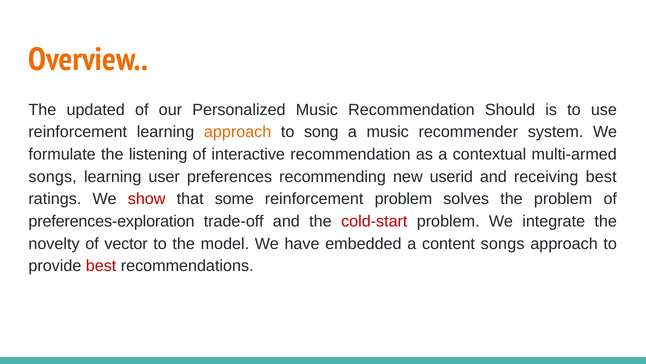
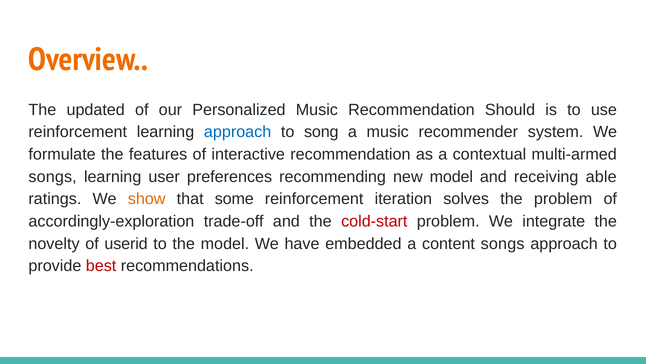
approach at (238, 132) colour: orange -> blue
listening: listening -> features
new userid: userid -> model
receiving best: best -> able
show colour: red -> orange
reinforcement problem: problem -> iteration
preferences-exploration: preferences-exploration -> accordingly-exploration
vector: vector -> userid
